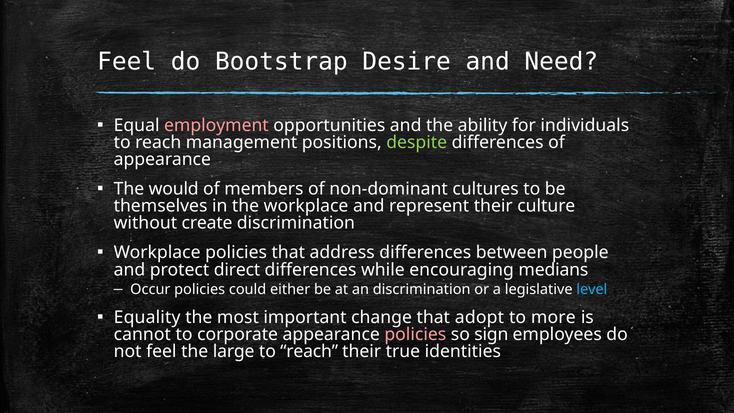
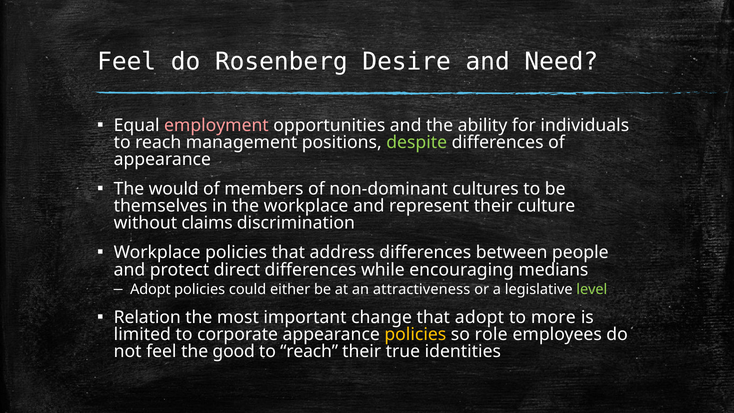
Bootstrap: Bootstrap -> Rosenberg
create: create -> claims
Occur at (150, 290): Occur -> Adopt
an discrimination: discrimination -> attractiveness
level colour: light blue -> light green
Equality: Equality -> Relation
cannot: cannot -> limited
policies at (415, 334) colour: pink -> yellow
sign: sign -> role
large: large -> good
